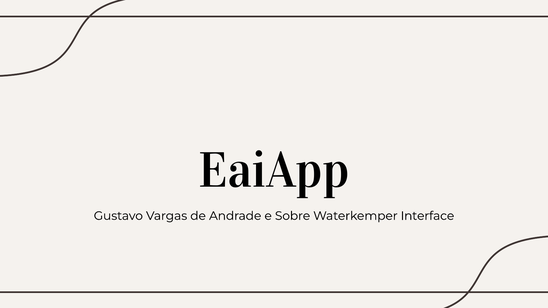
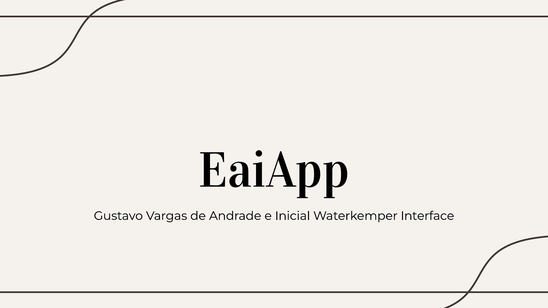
Sobre: Sobre -> Inicial
